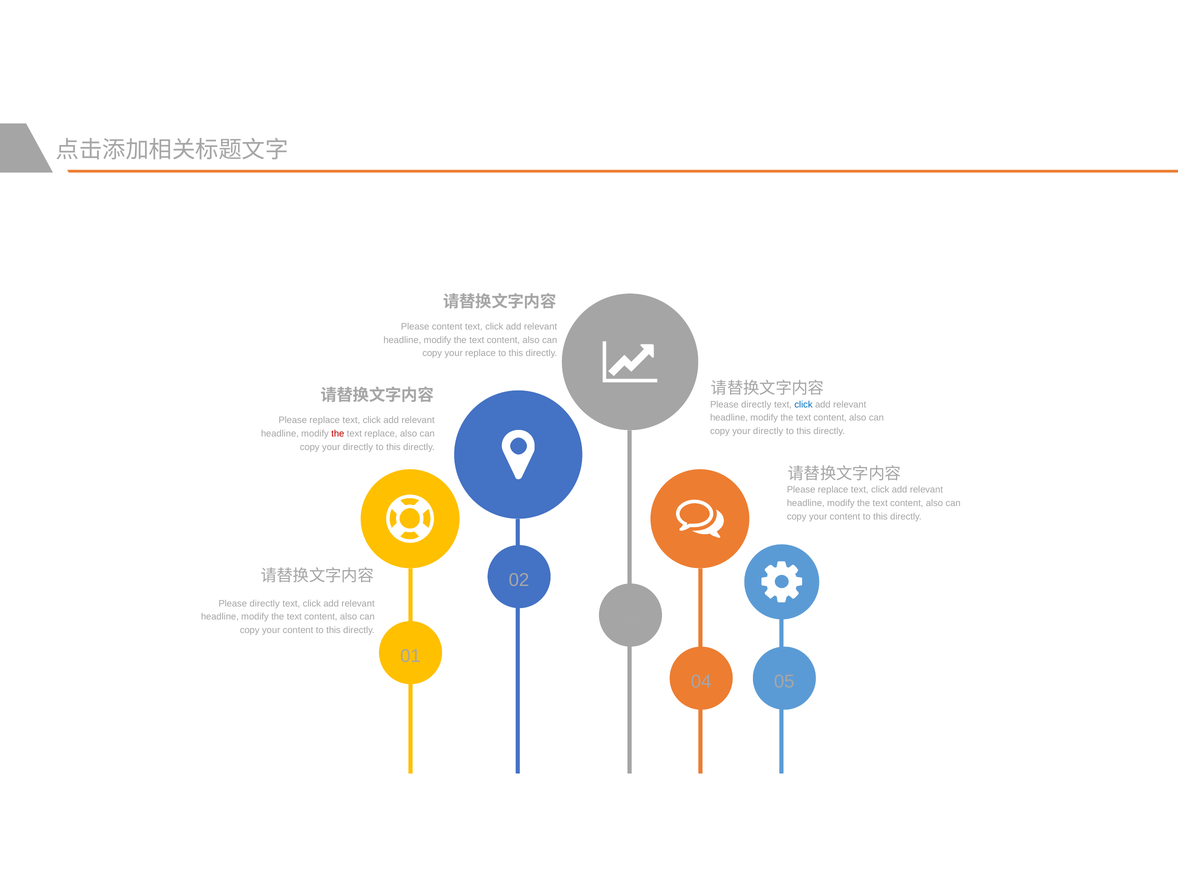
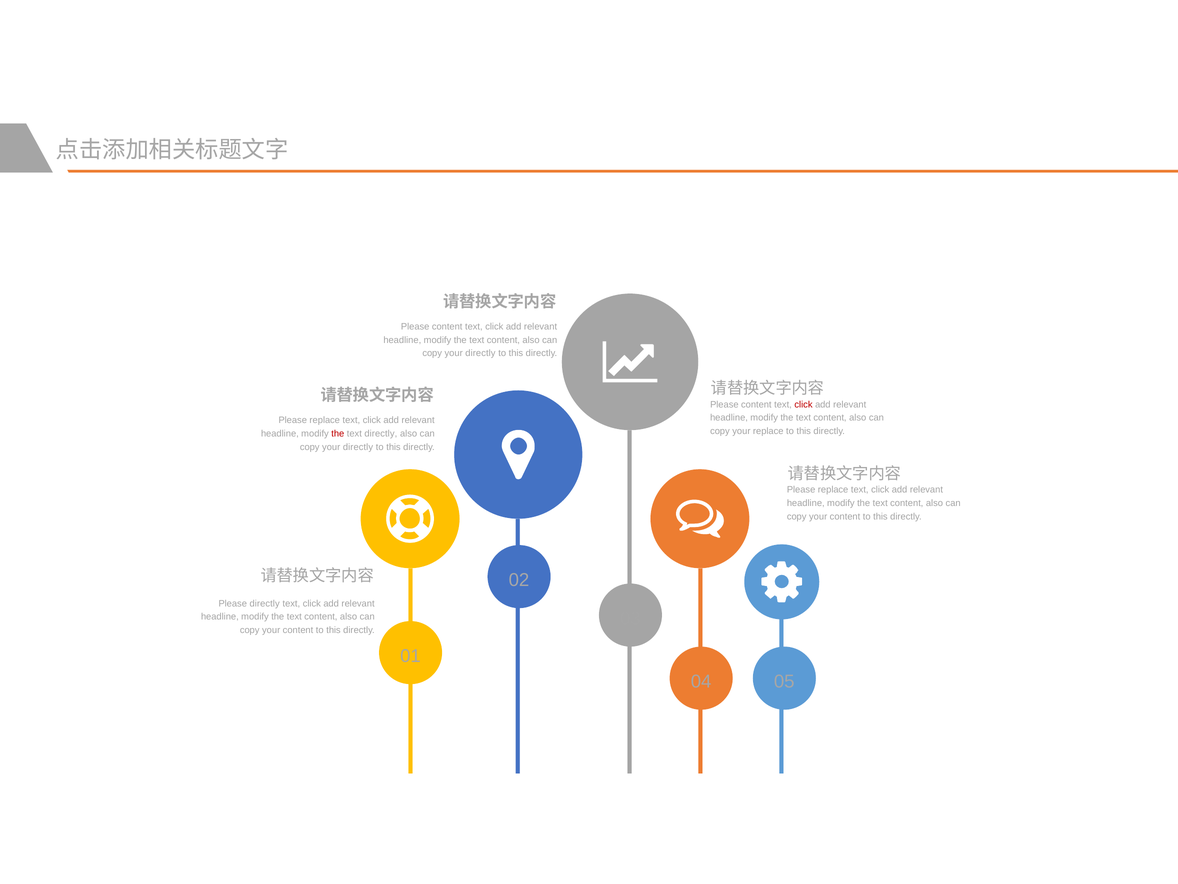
replace at (480, 353): replace -> directly
directly at (756, 404): directly -> content
click at (804, 404) colour: blue -> red
directly at (768, 431): directly -> replace
text replace: replace -> directly
